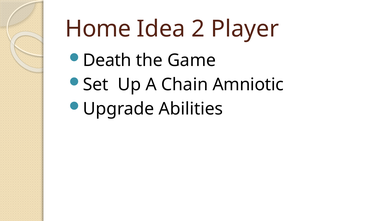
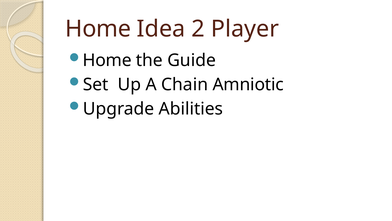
Death at (107, 60): Death -> Home
Game: Game -> Guide
